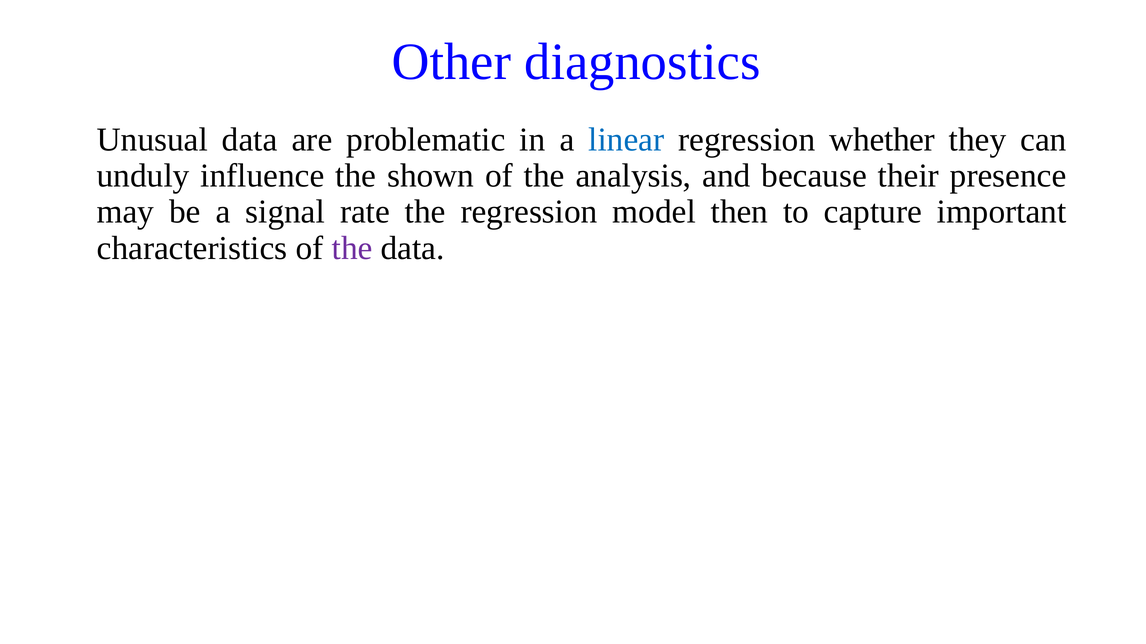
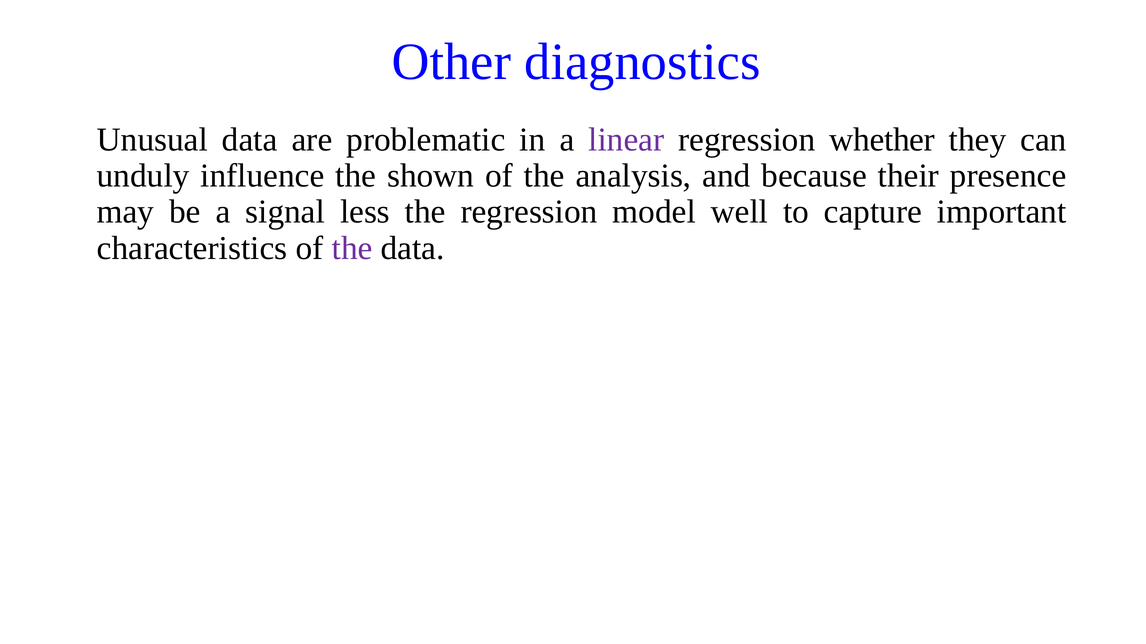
linear colour: blue -> purple
rate: rate -> less
then: then -> well
